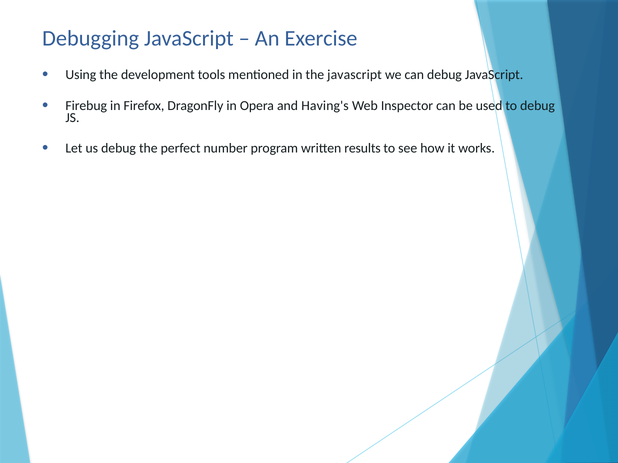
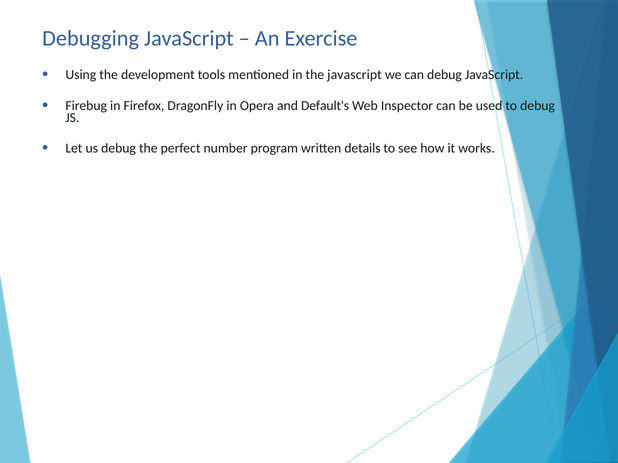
Having's: Having's -> Default's
results: results -> details
